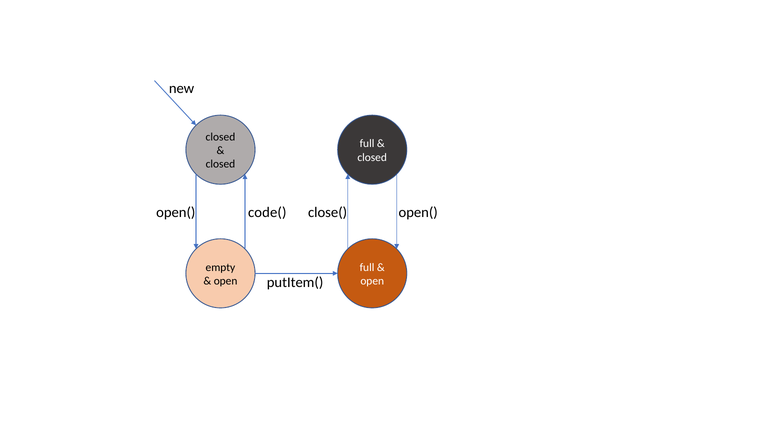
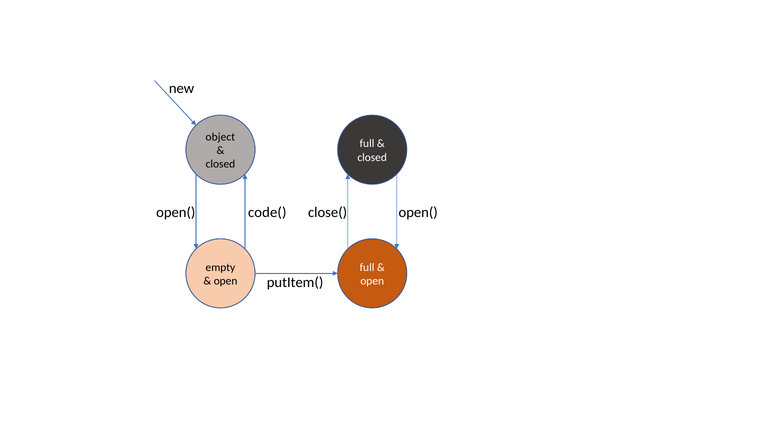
closed at (220, 137): closed -> object
